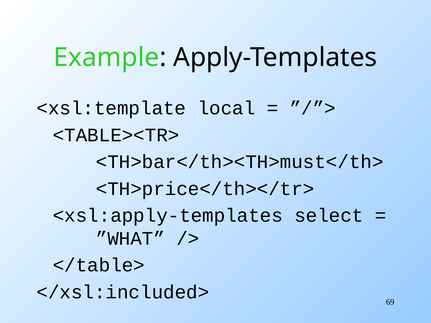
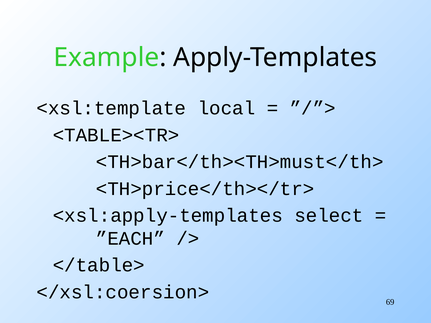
”WHAT: ”WHAT -> ”EACH
</xsl:included>: </xsl:included> -> </xsl:coersion>
